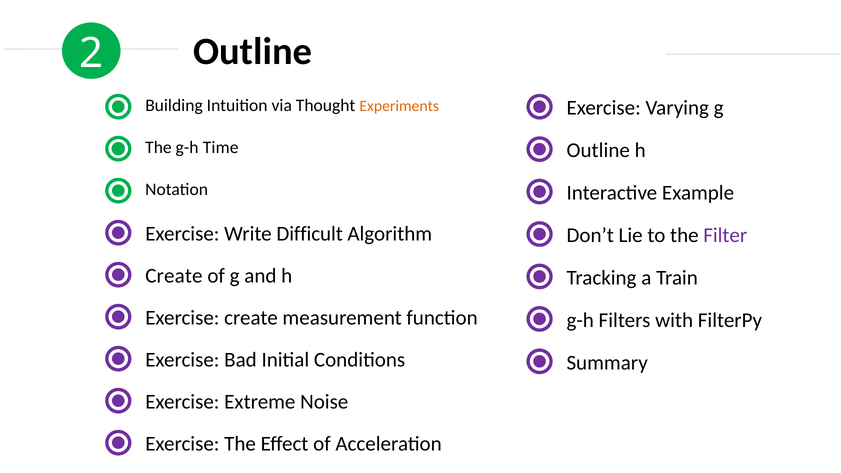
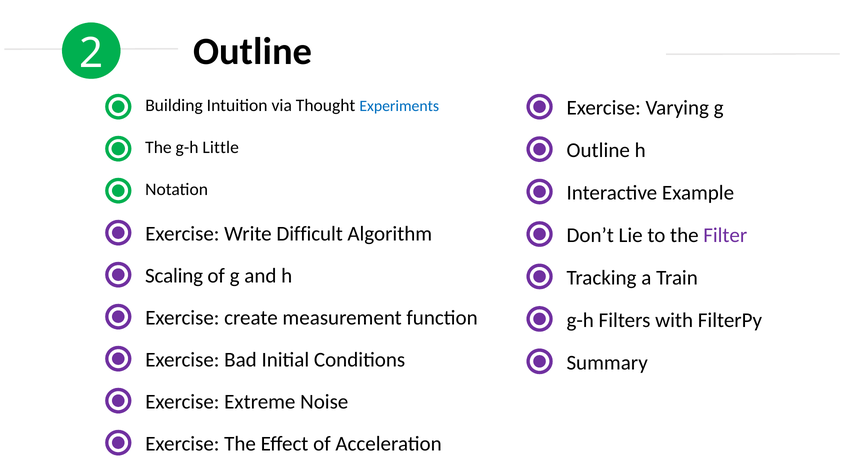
Experiments colour: orange -> blue
Time: Time -> Little
Create at (174, 276): Create -> Scaling
